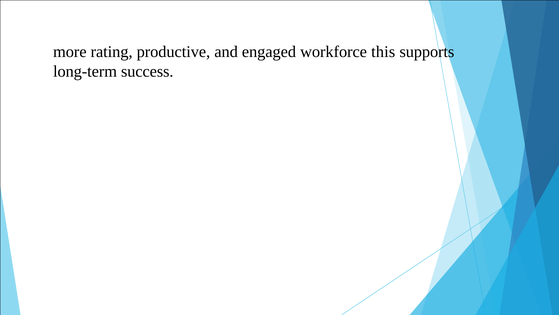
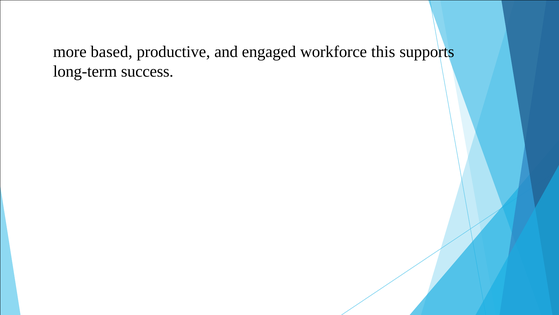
rating: rating -> based
